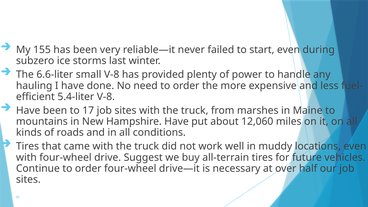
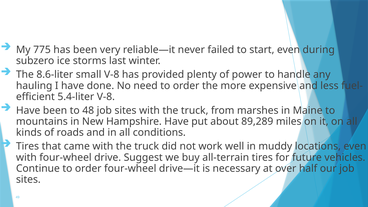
155: 155 -> 775
6.6-liter: 6.6-liter -> 8.6-liter
17: 17 -> 48
12,060: 12,060 -> 89,289
